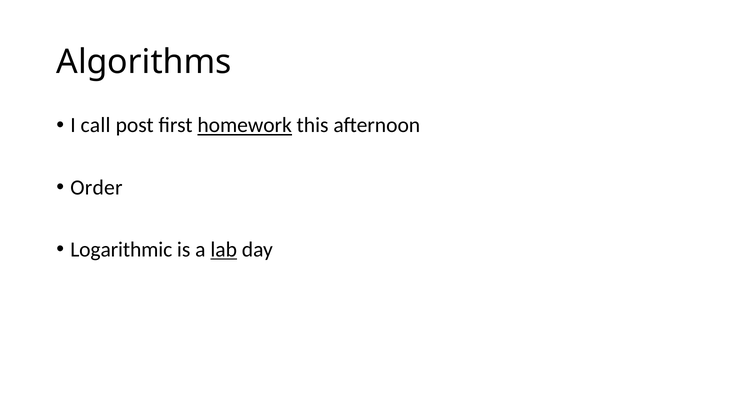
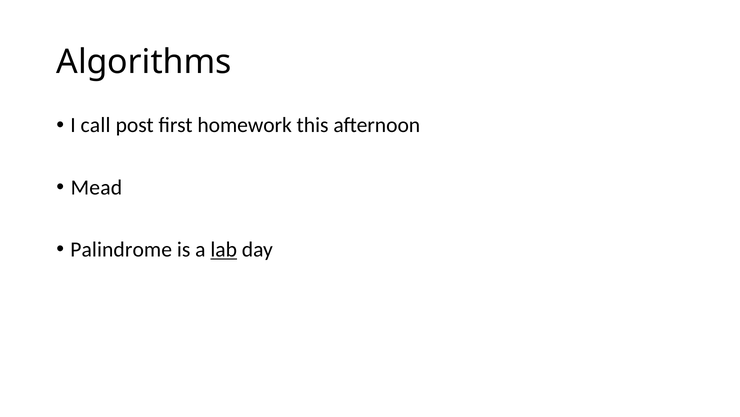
homework underline: present -> none
Order: Order -> Mead
Logarithmic: Logarithmic -> Palindrome
